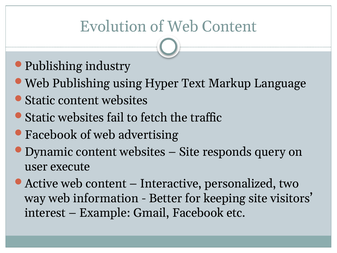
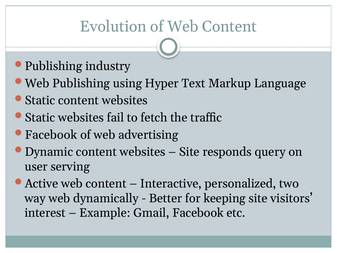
execute: execute -> serving
information: information -> dynamically
